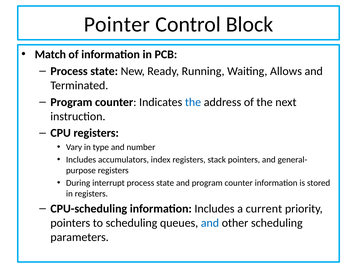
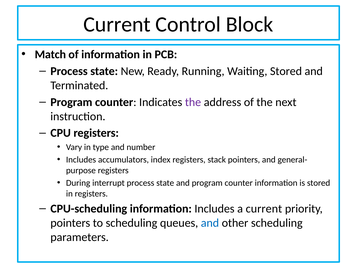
Pointer at (117, 24): Pointer -> Current
Waiting Allows: Allows -> Stored
the at (193, 102) colour: blue -> purple
